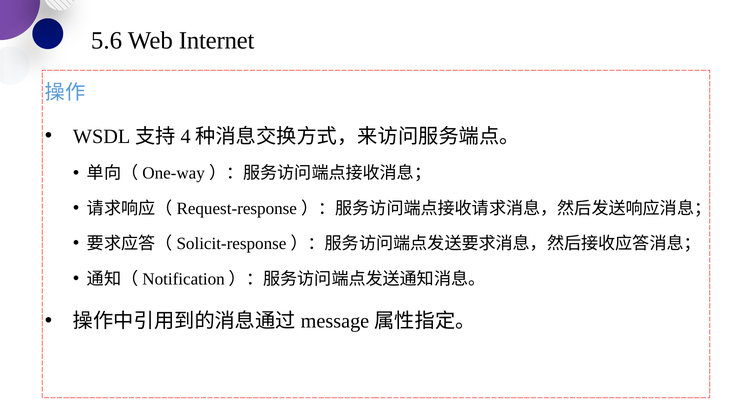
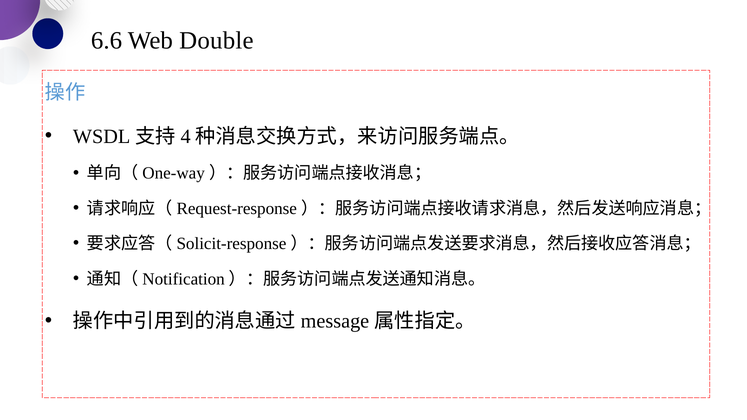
5.6: 5.6 -> 6.6
Internet: Internet -> Double
